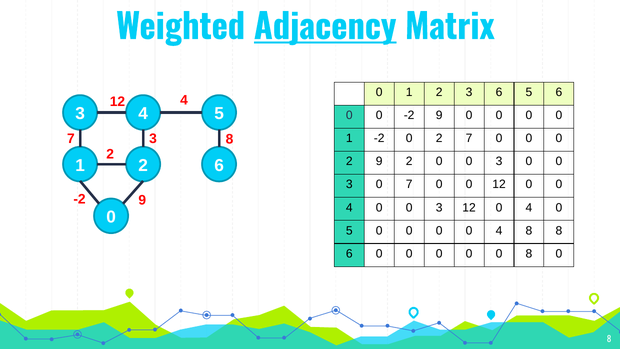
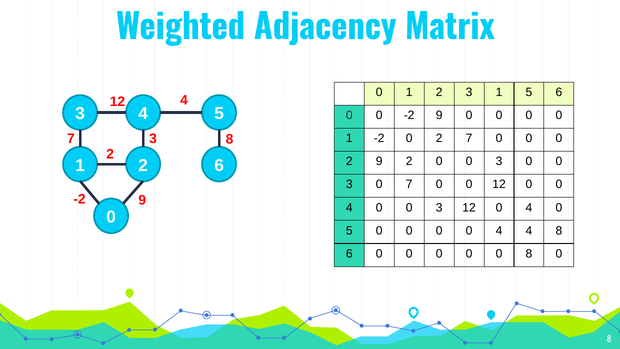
Adjacency underline: present -> none
3 6: 6 -> 1
0 0 4 8: 8 -> 4
